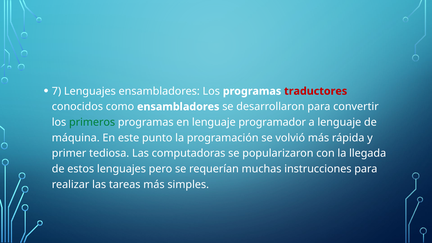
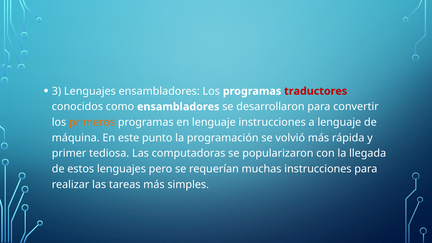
7: 7 -> 3
primeros colour: green -> orange
lenguaje programador: programador -> instrucciones
